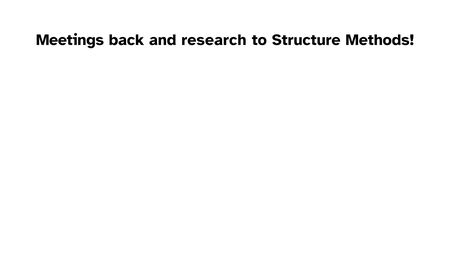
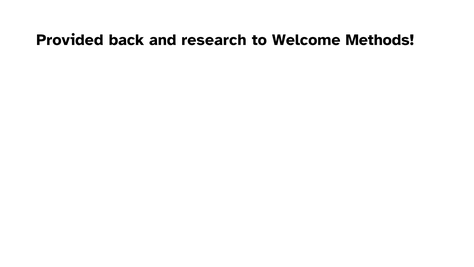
Meetings: Meetings -> Provided
Structure: Structure -> Welcome
